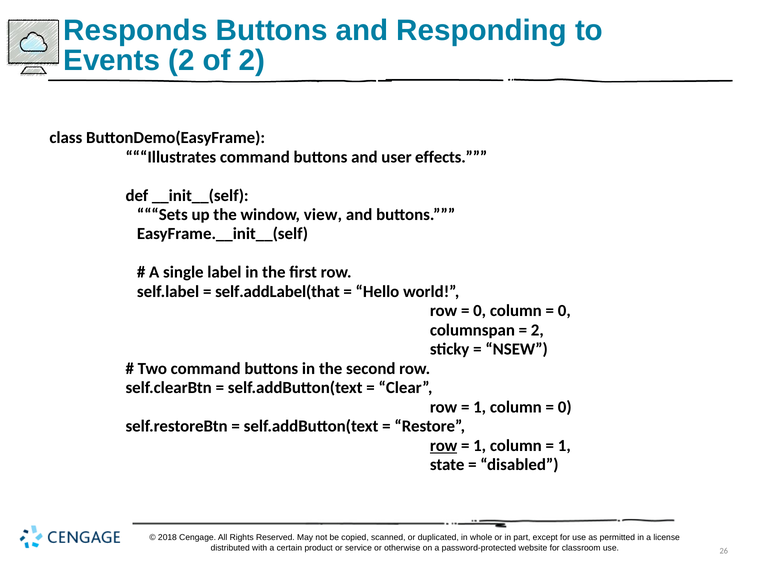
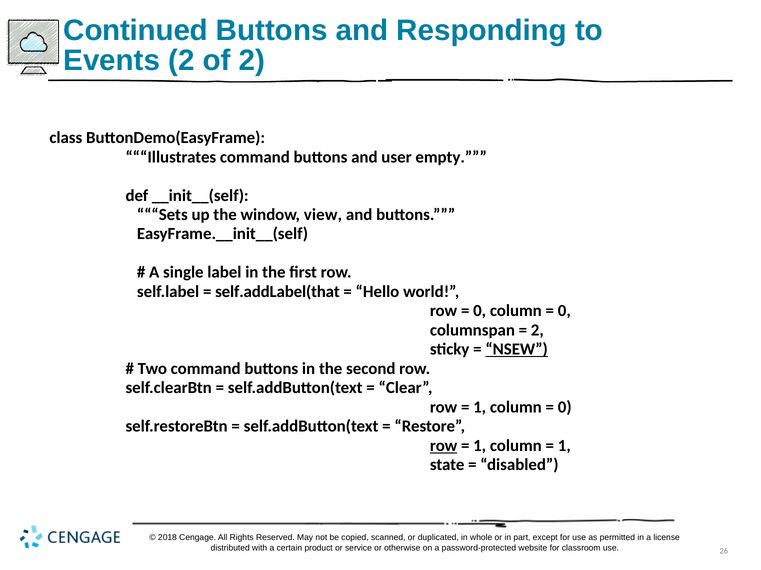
Responds: Responds -> Continued
effects: effects -> empty
NSEW underline: none -> present
